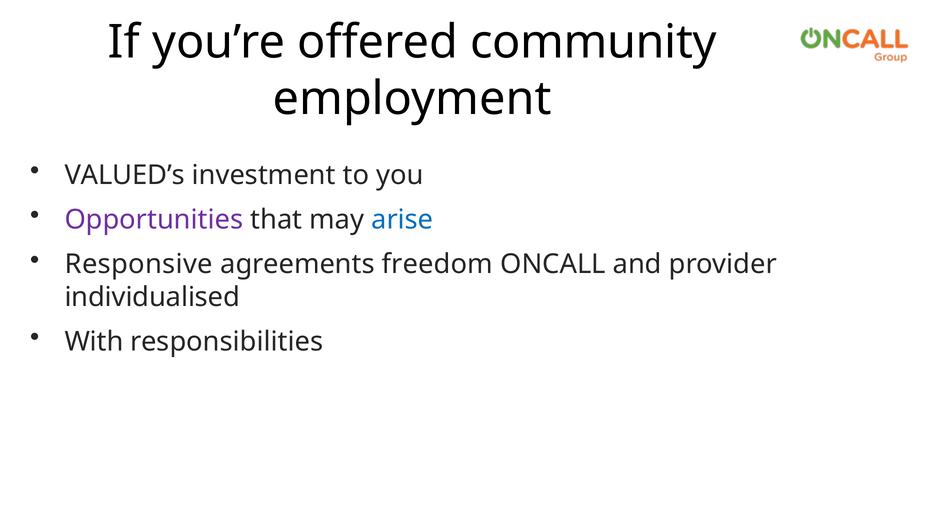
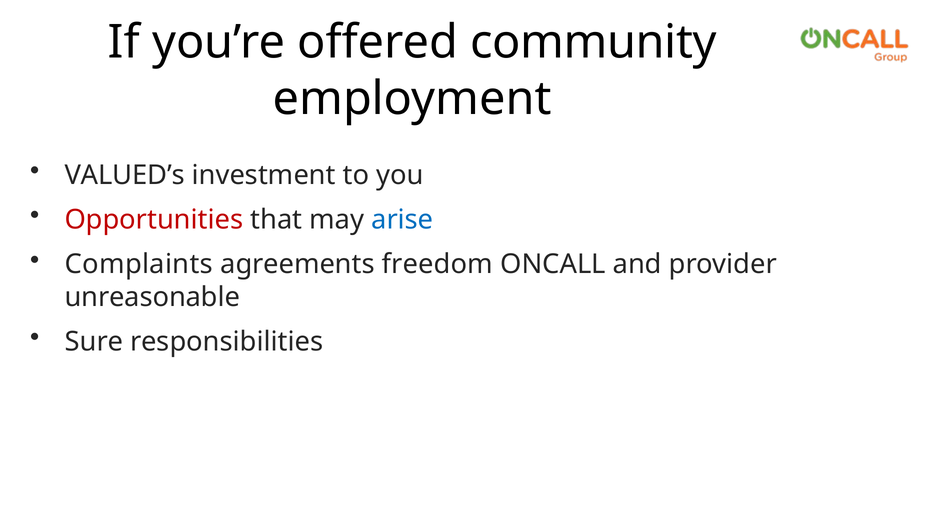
Opportunities colour: purple -> red
Responsive: Responsive -> Complaints
individualised: individualised -> unreasonable
With: With -> Sure
